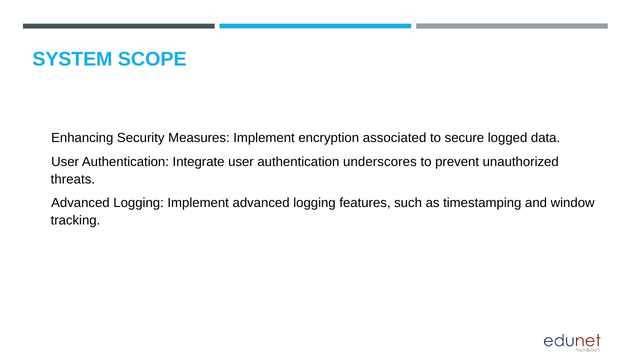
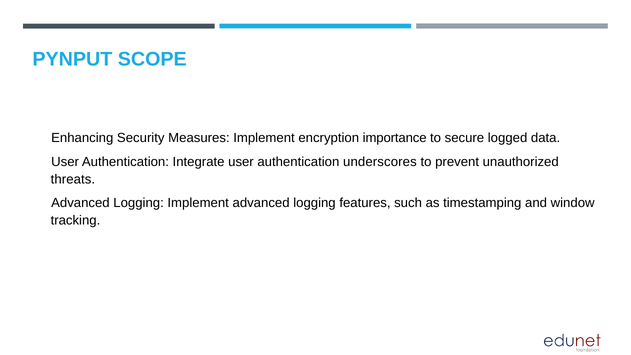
SYSTEM: SYSTEM -> PYNPUT
associated: associated -> importance
